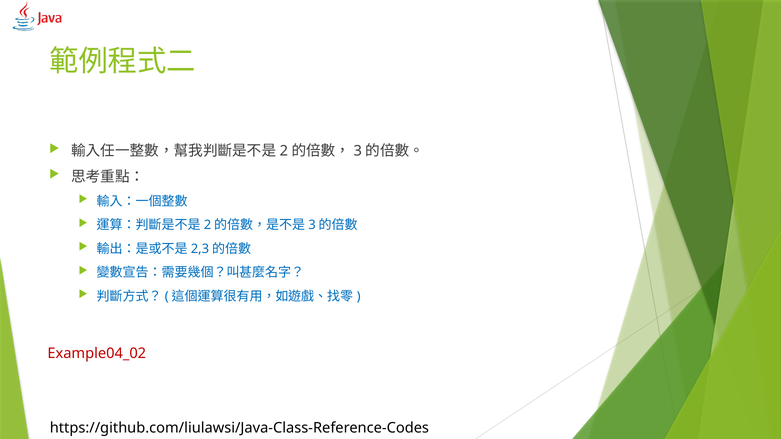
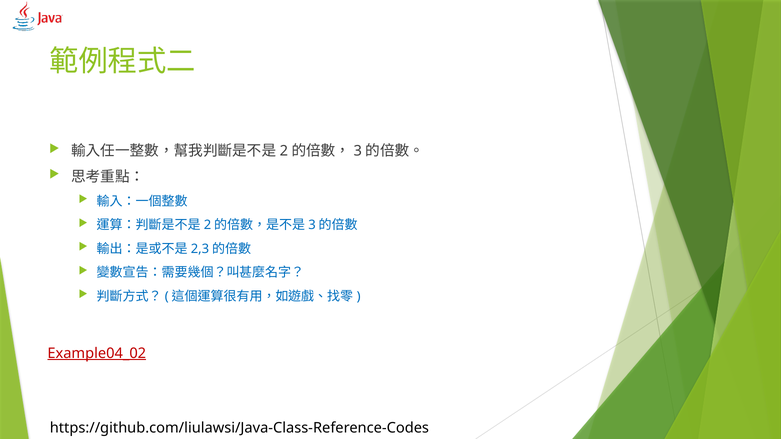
Example04_02 underline: none -> present
